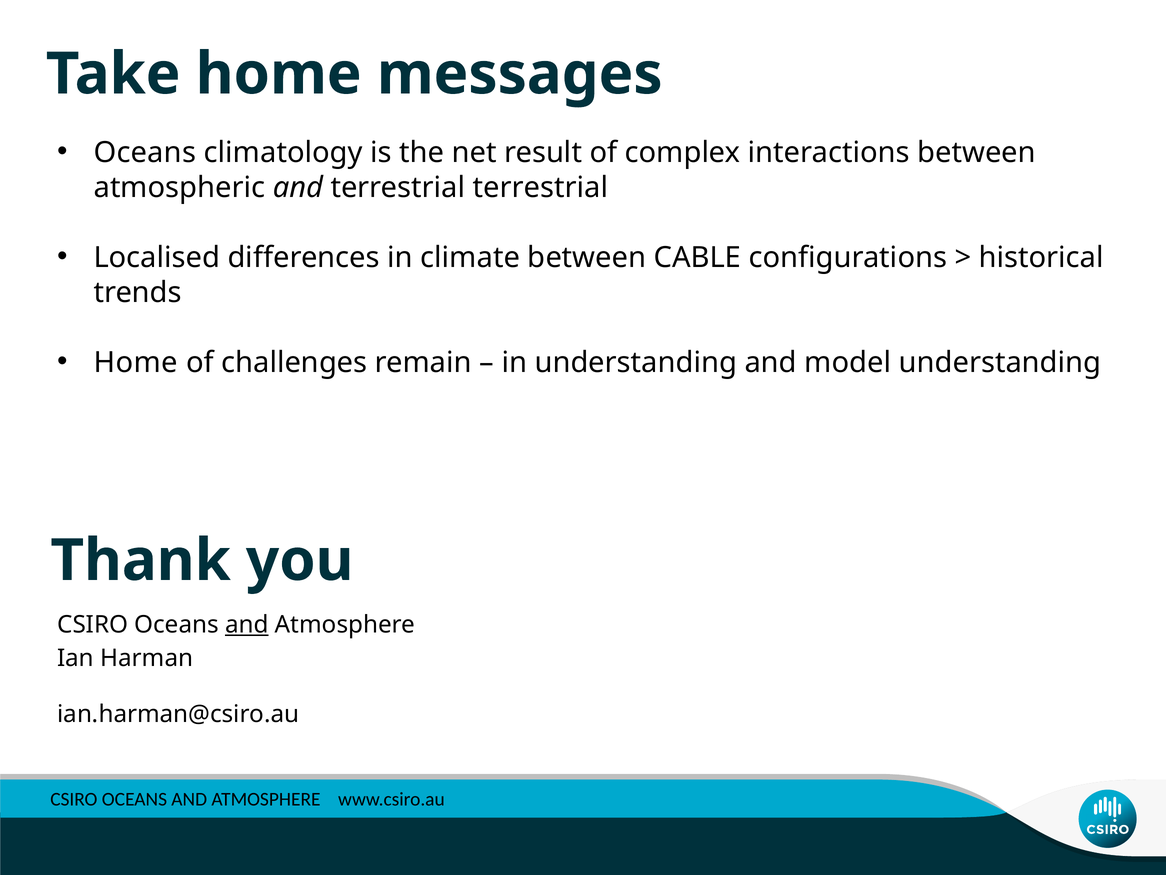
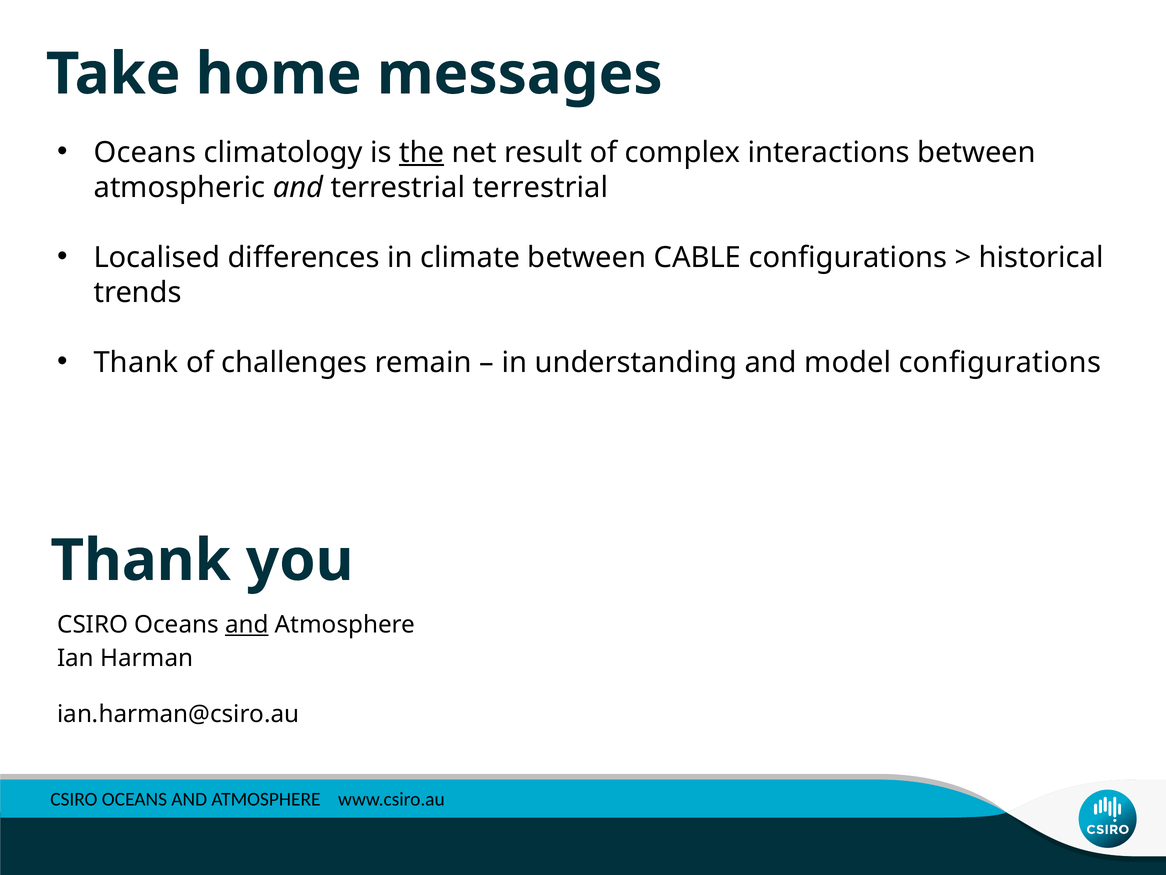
the underline: none -> present
Home at (136, 362): Home -> Thank
model understanding: understanding -> configurations
